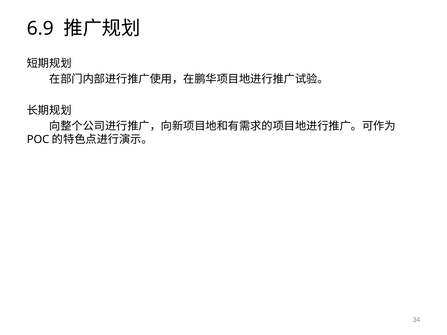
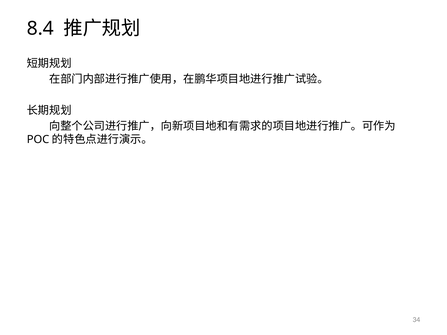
6.9: 6.9 -> 8.4
